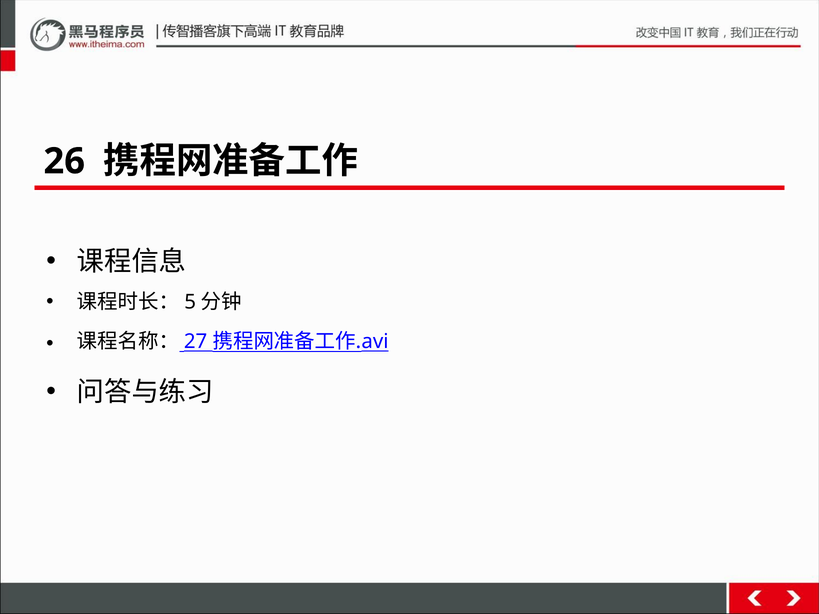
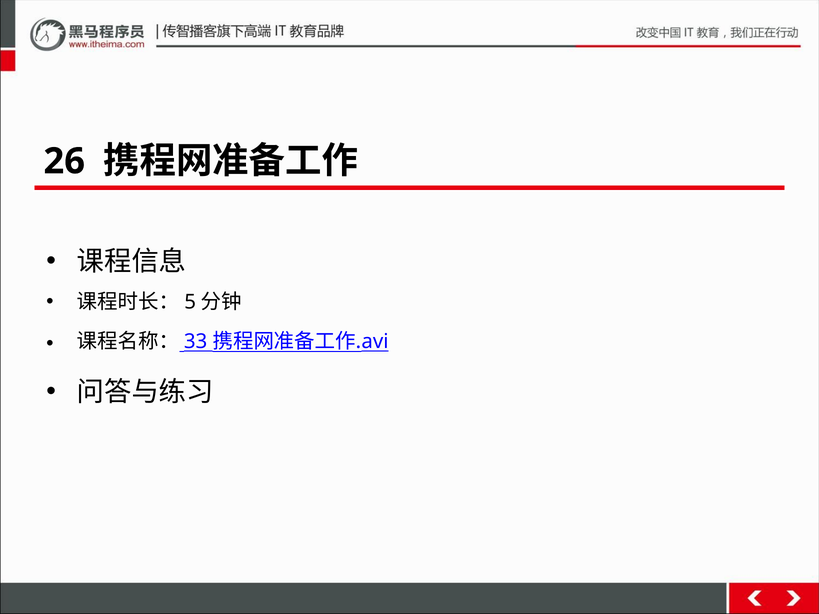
27: 27 -> 33
